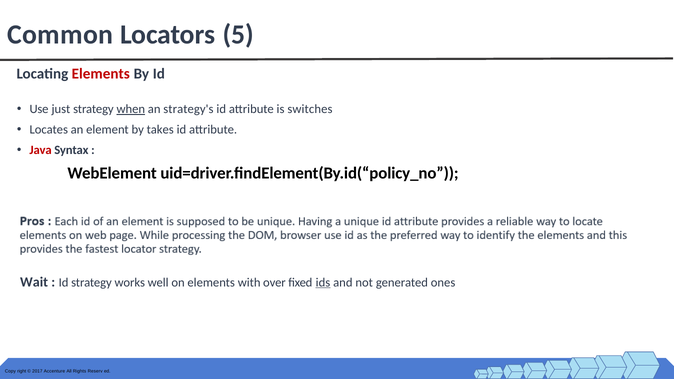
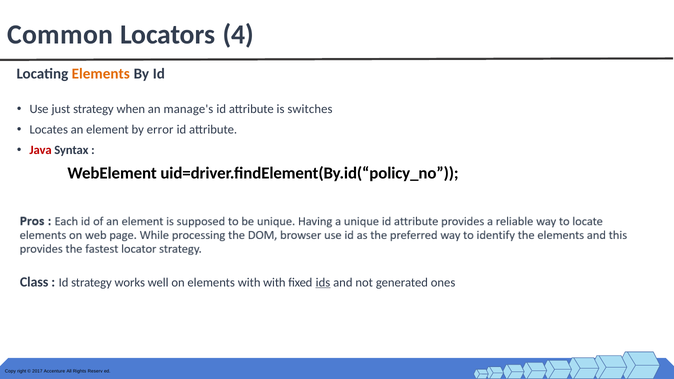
5: 5 -> 4
Elements at (101, 74) colour: red -> orange
when underline: present -> none
strategy's: strategy's -> manage's
takes: takes -> error
Wait: Wait -> Class
with over: over -> with
